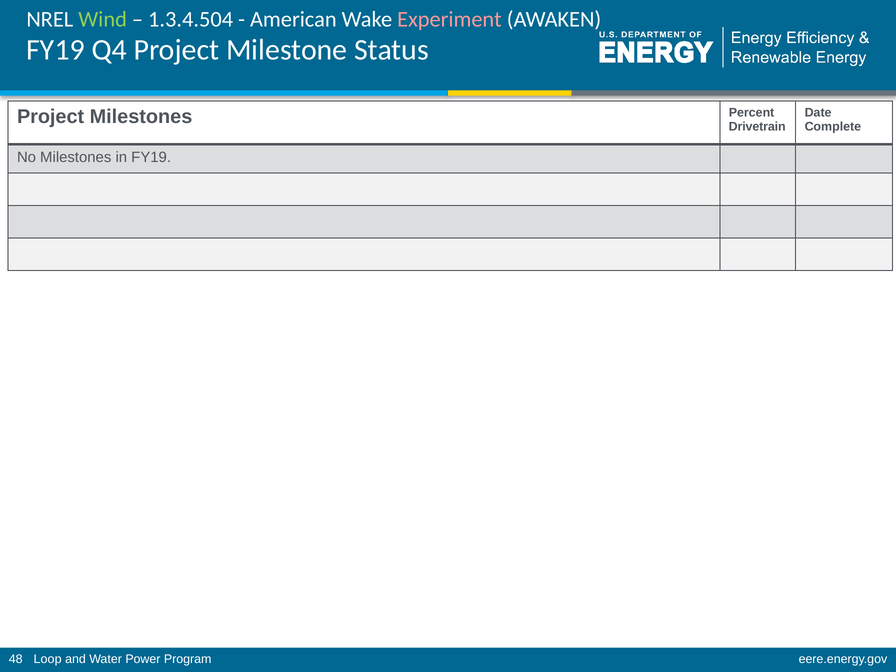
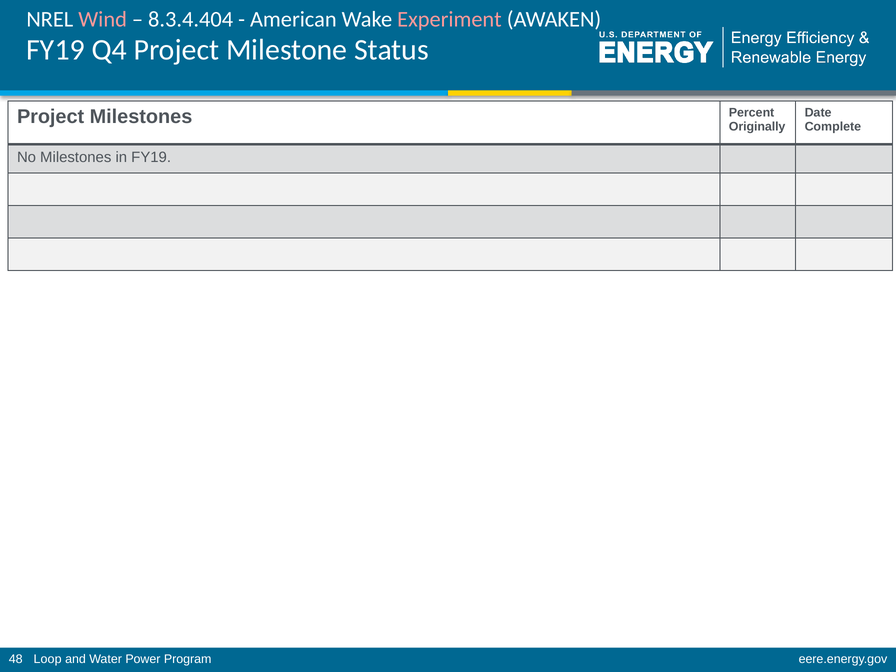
Wind colour: light green -> pink
1.3.4.504: 1.3.4.504 -> 8.3.4.404
Drivetrain: Drivetrain -> Originally
